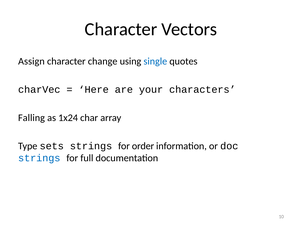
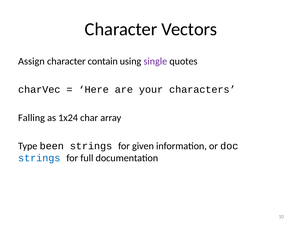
change: change -> contain
single colour: blue -> purple
sets: sets -> been
order: order -> given
